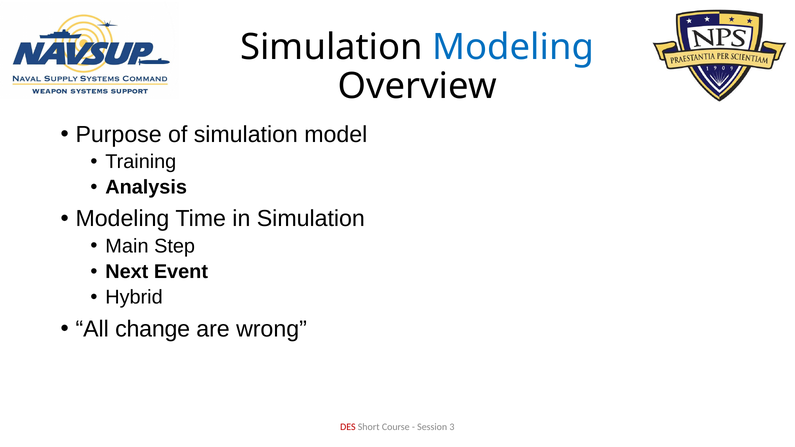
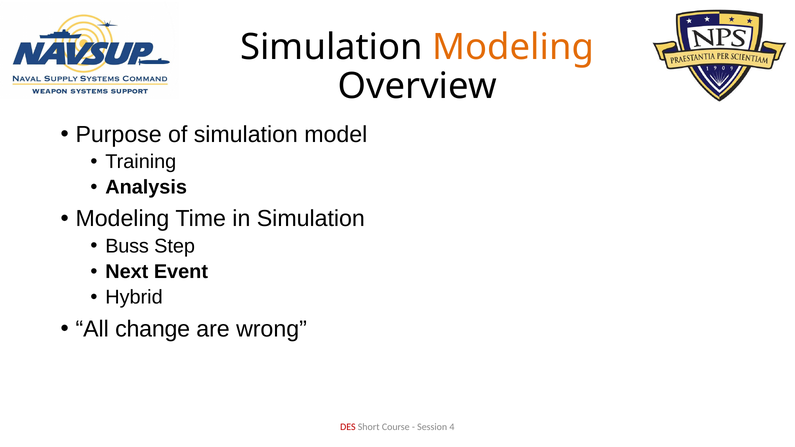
Modeling at (513, 47) colour: blue -> orange
Main: Main -> Buss
3: 3 -> 4
